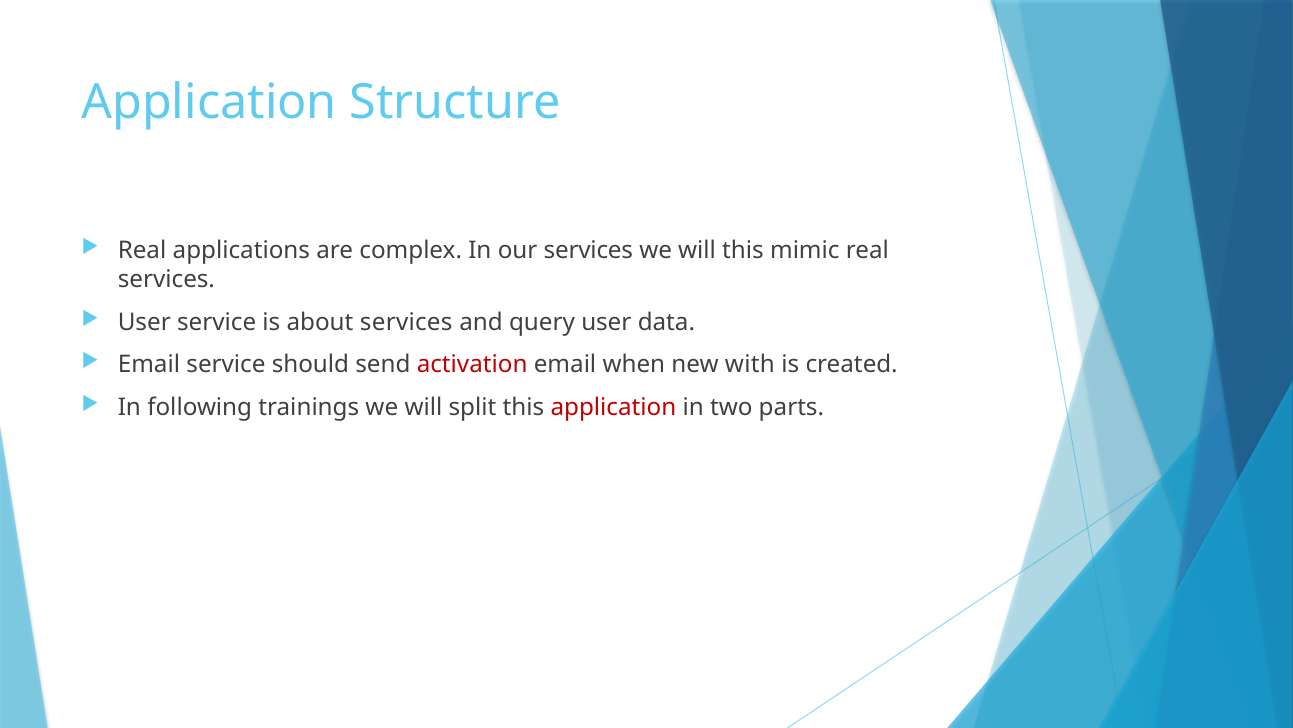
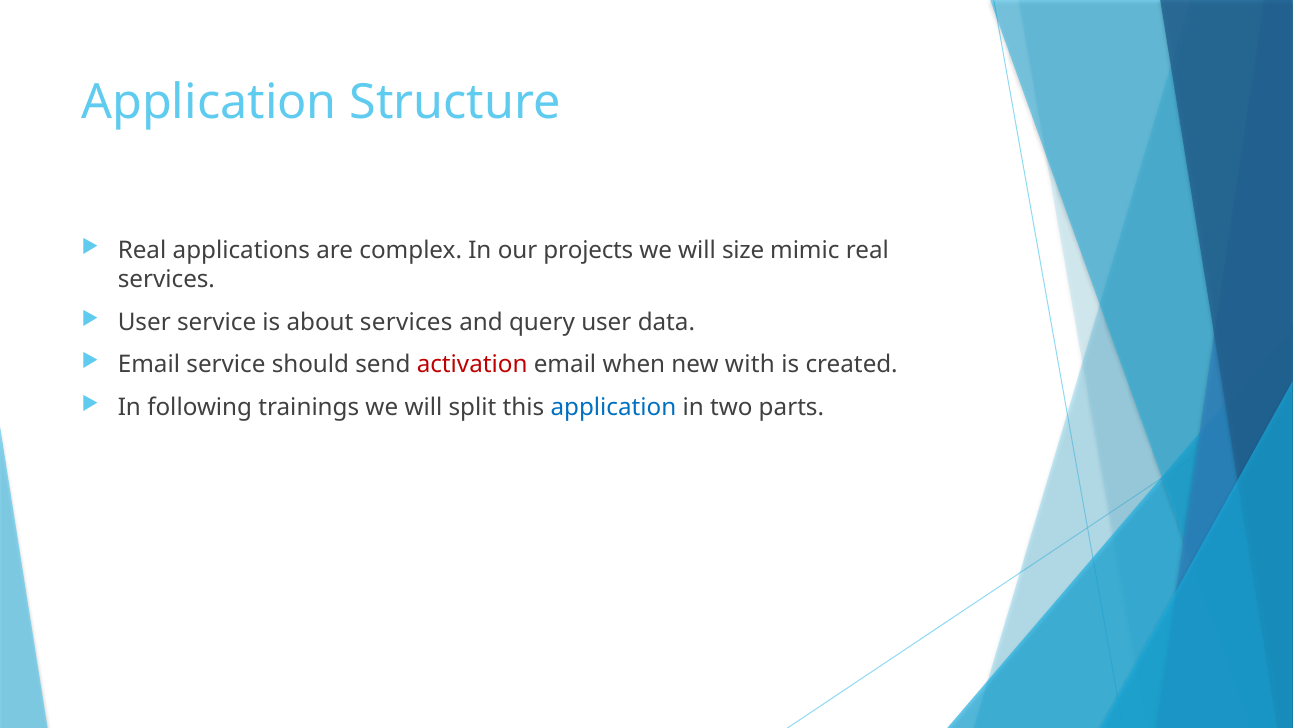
our services: services -> projects
will this: this -> size
application at (613, 407) colour: red -> blue
